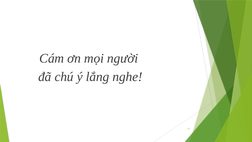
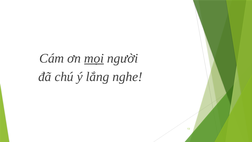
mọi underline: none -> present
